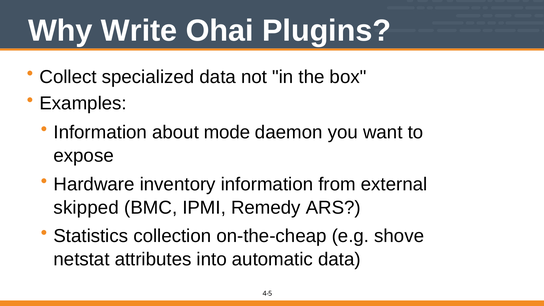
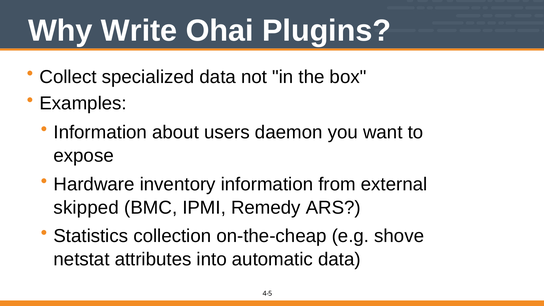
mode: mode -> users
